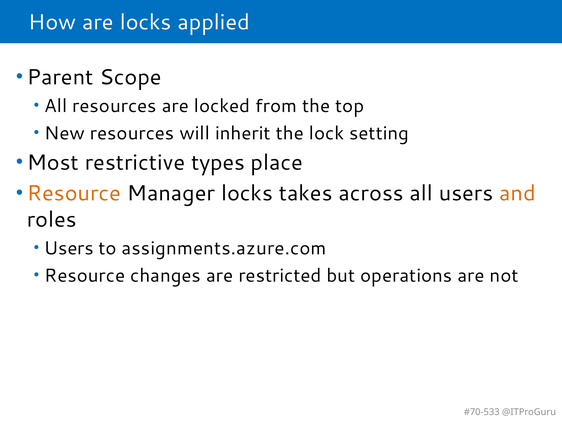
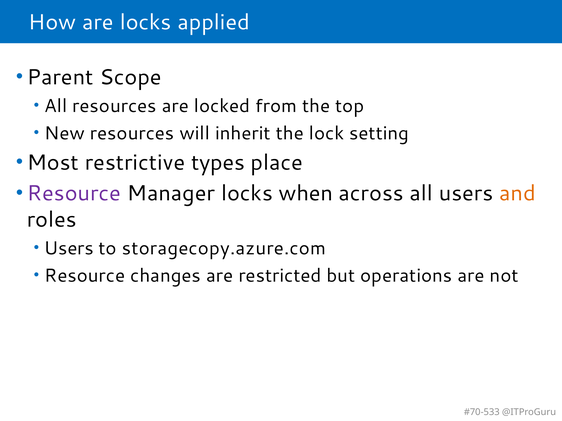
Resource at (74, 194) colour: orange -> purple
takes: takes -> when
assignments.azure.com: assignments.azure.com -> storagecopy.azure.com
